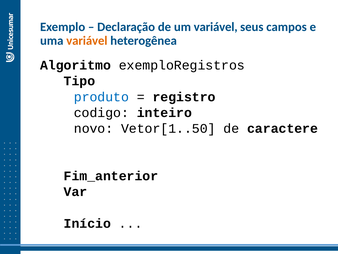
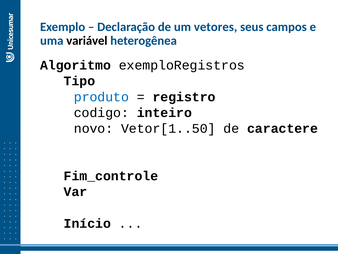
um variável: variável -> vetores
variável at (87, 41) colour: orange -> black
Fim_anterior: Fim_anterior -> Fim_controle
